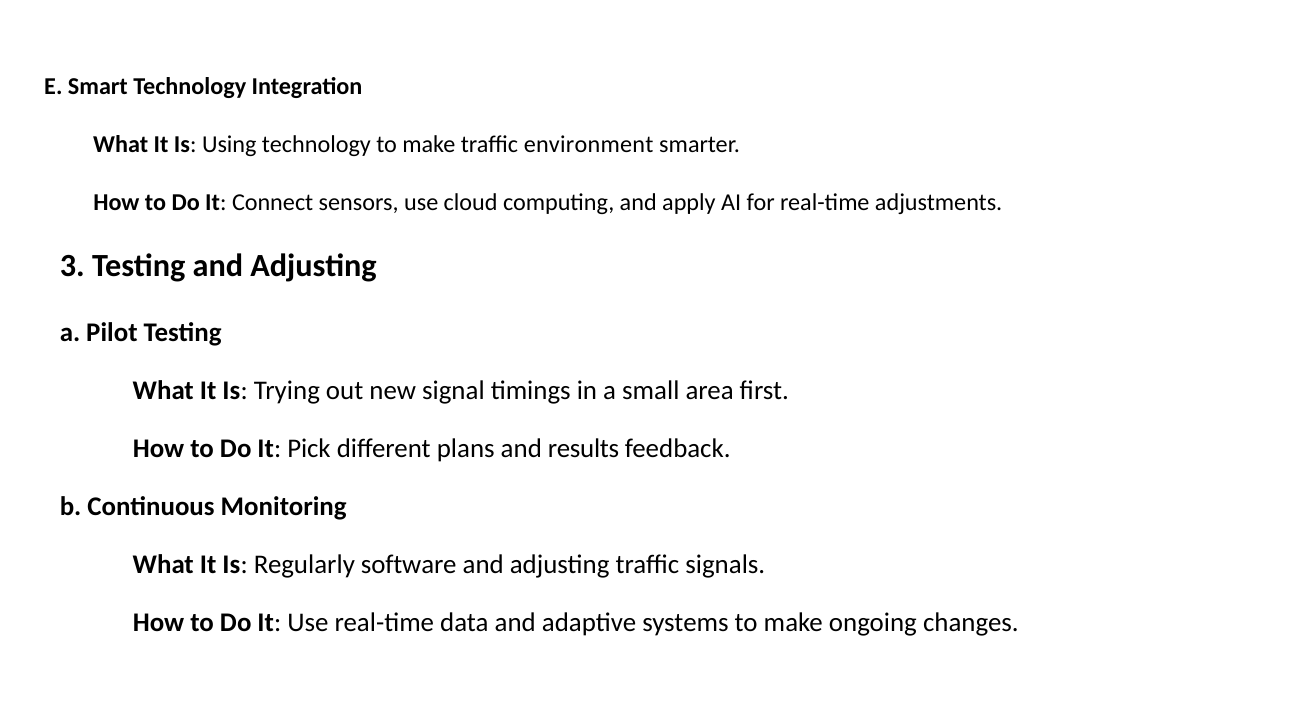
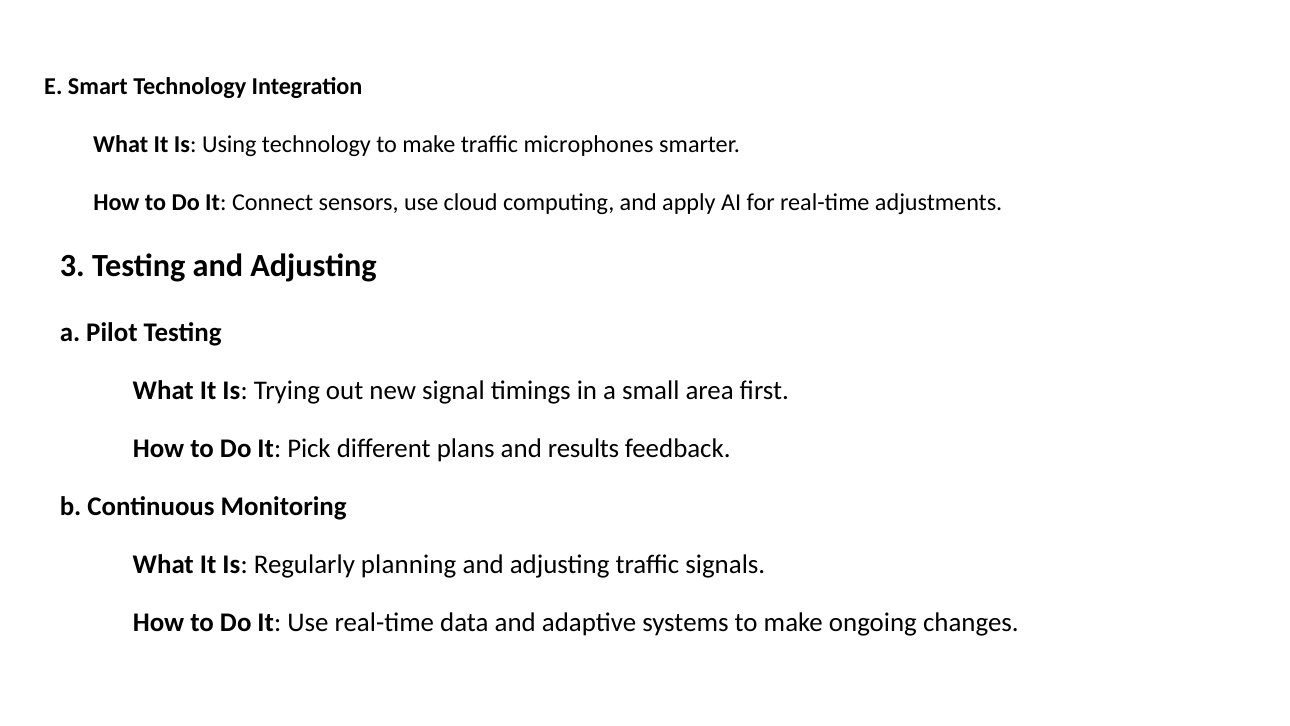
environment: environment -> microphones
software: software -> planning
